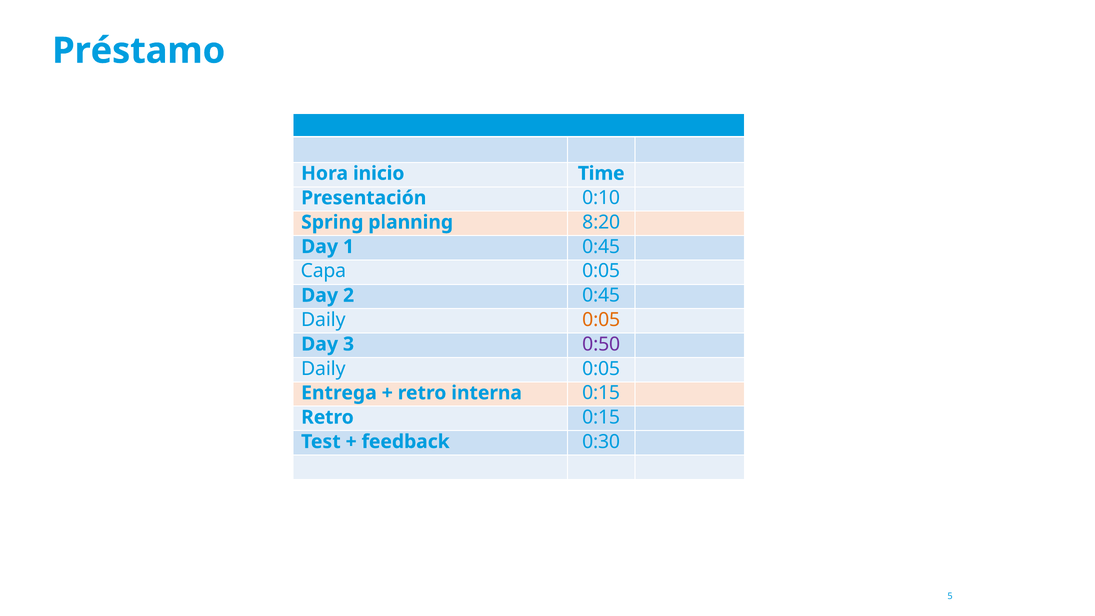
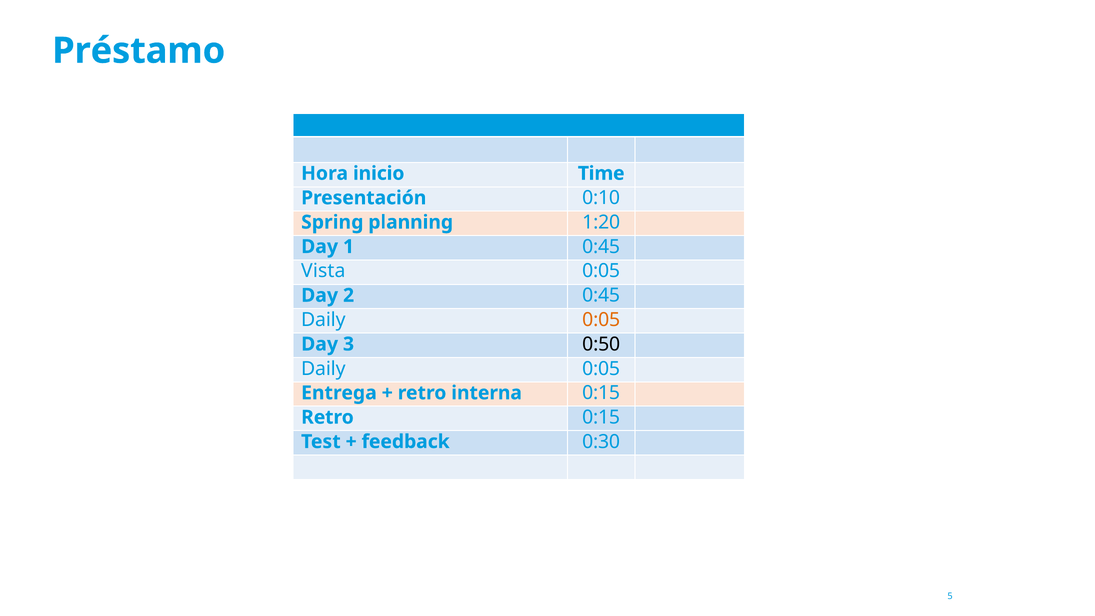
8:20: 8:20 -> 1:20
Capa: Capa -> Vista
0:50 colour: purple -> black
